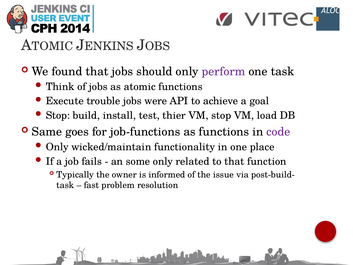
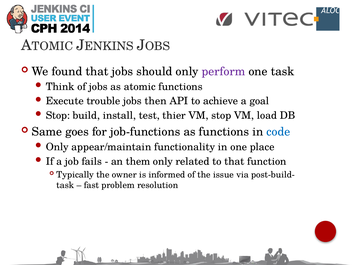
were: were -> then
code colour: purple -> blue
wicked/maintain: wicked/maintain -> appear/maintain
some: some -> them
